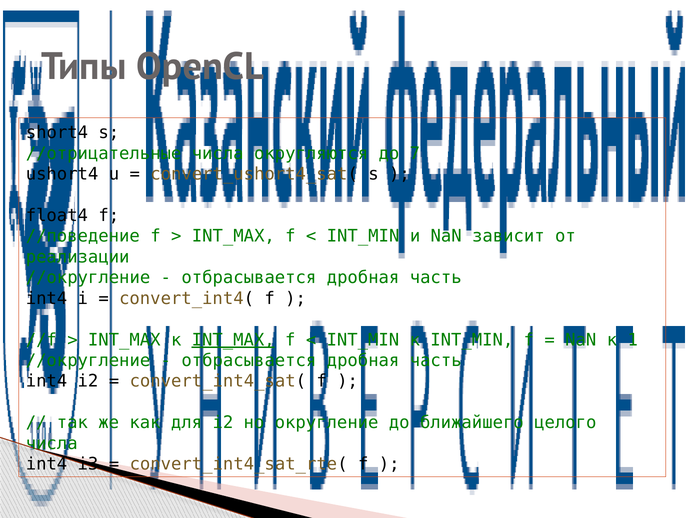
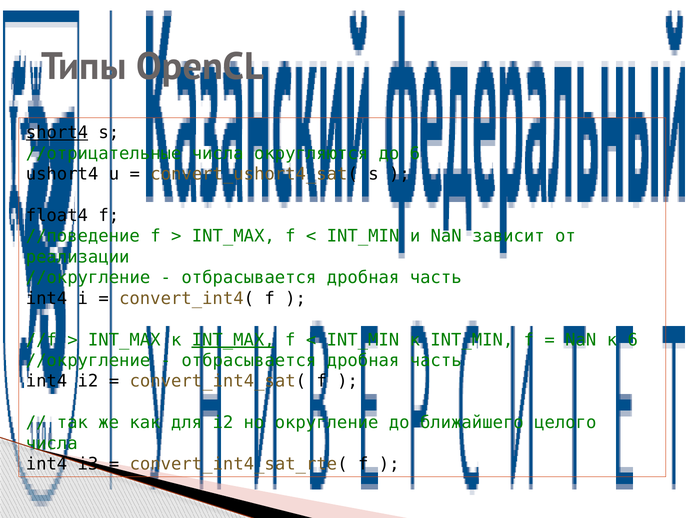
short4 underline: none -> present
до 7: 7 -> 6
к 1: 1 -> 6
